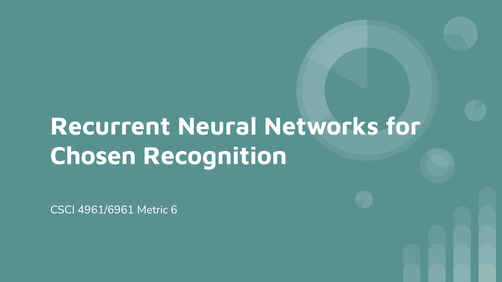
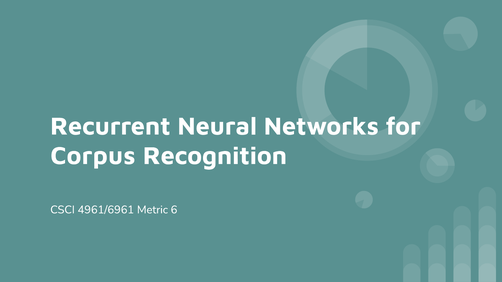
Chosen: Chosen -> Corpus
